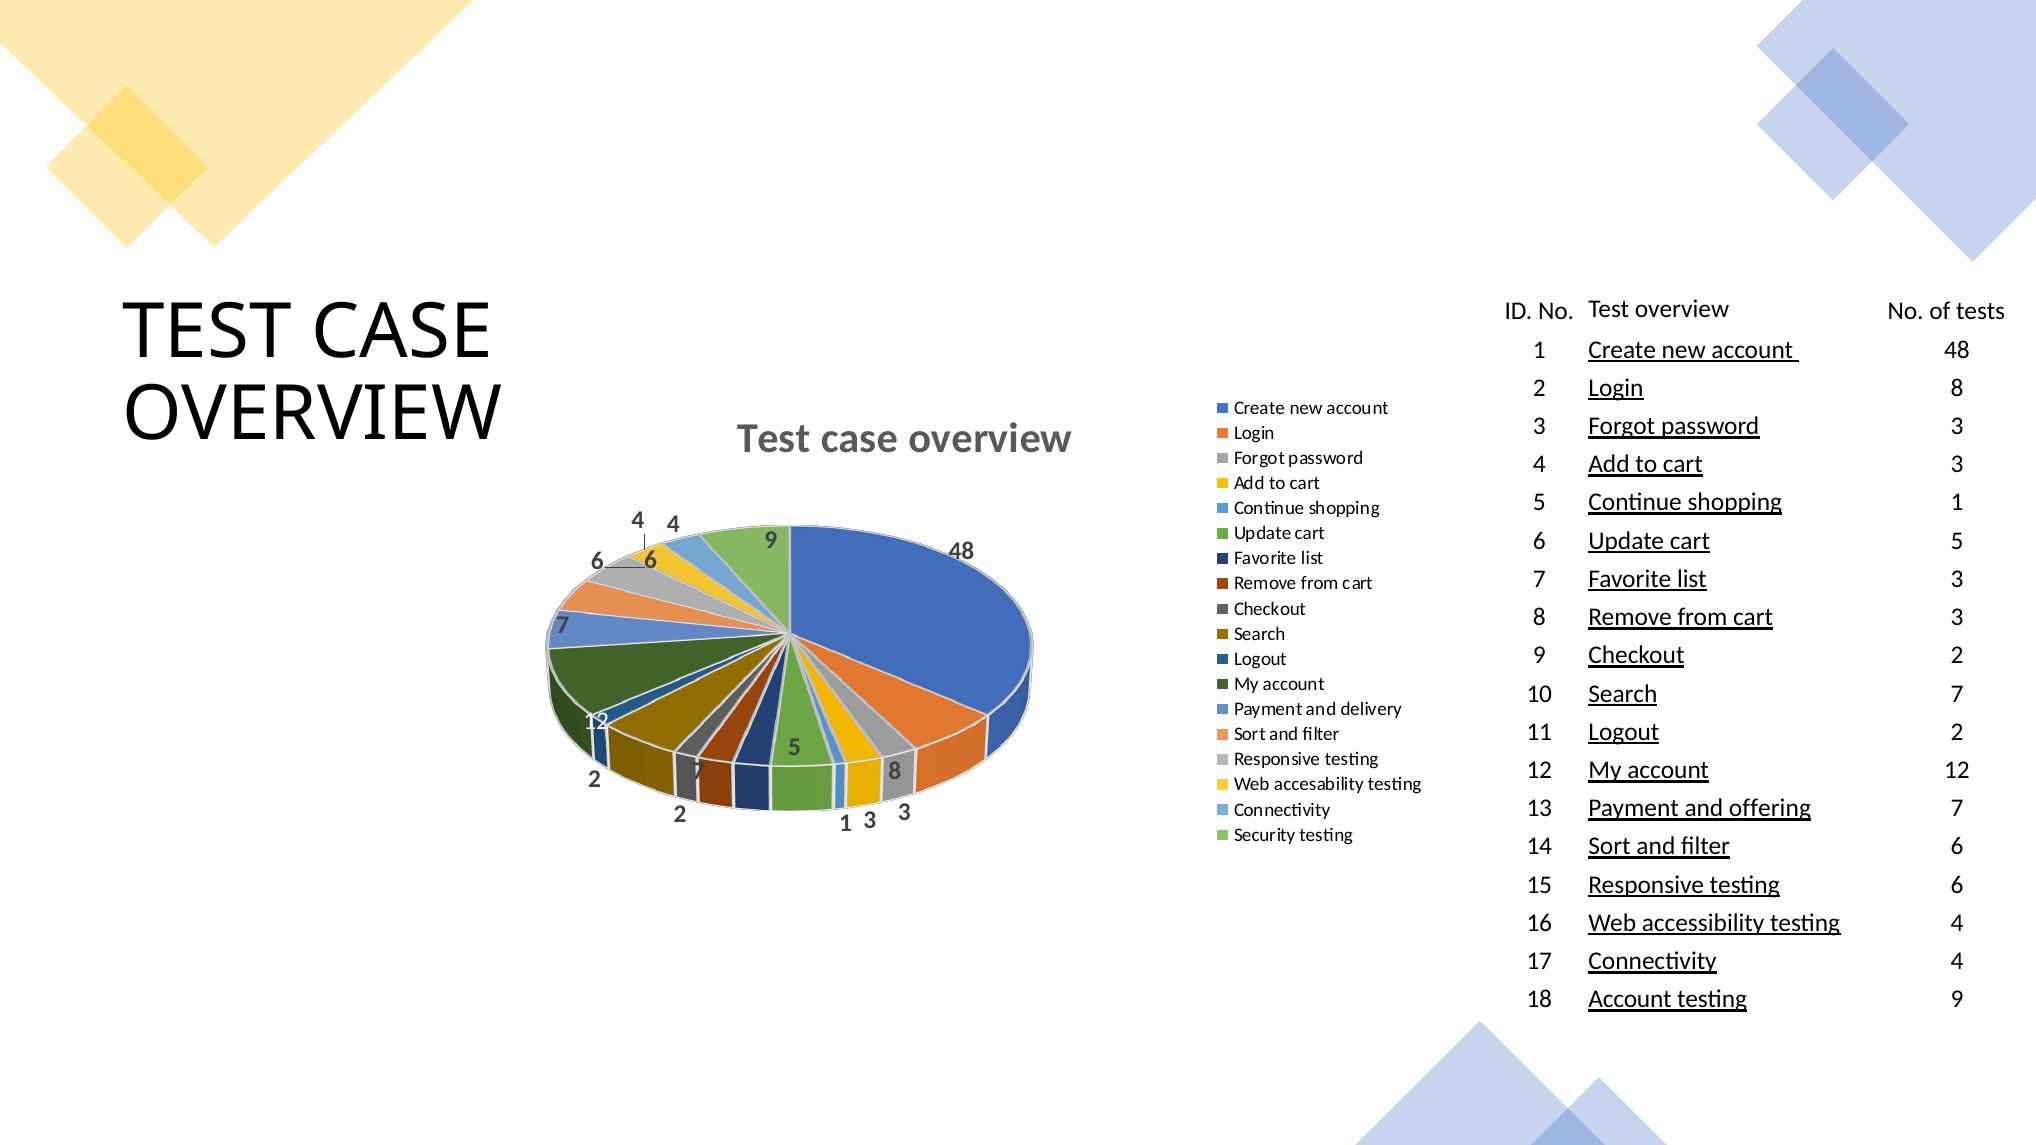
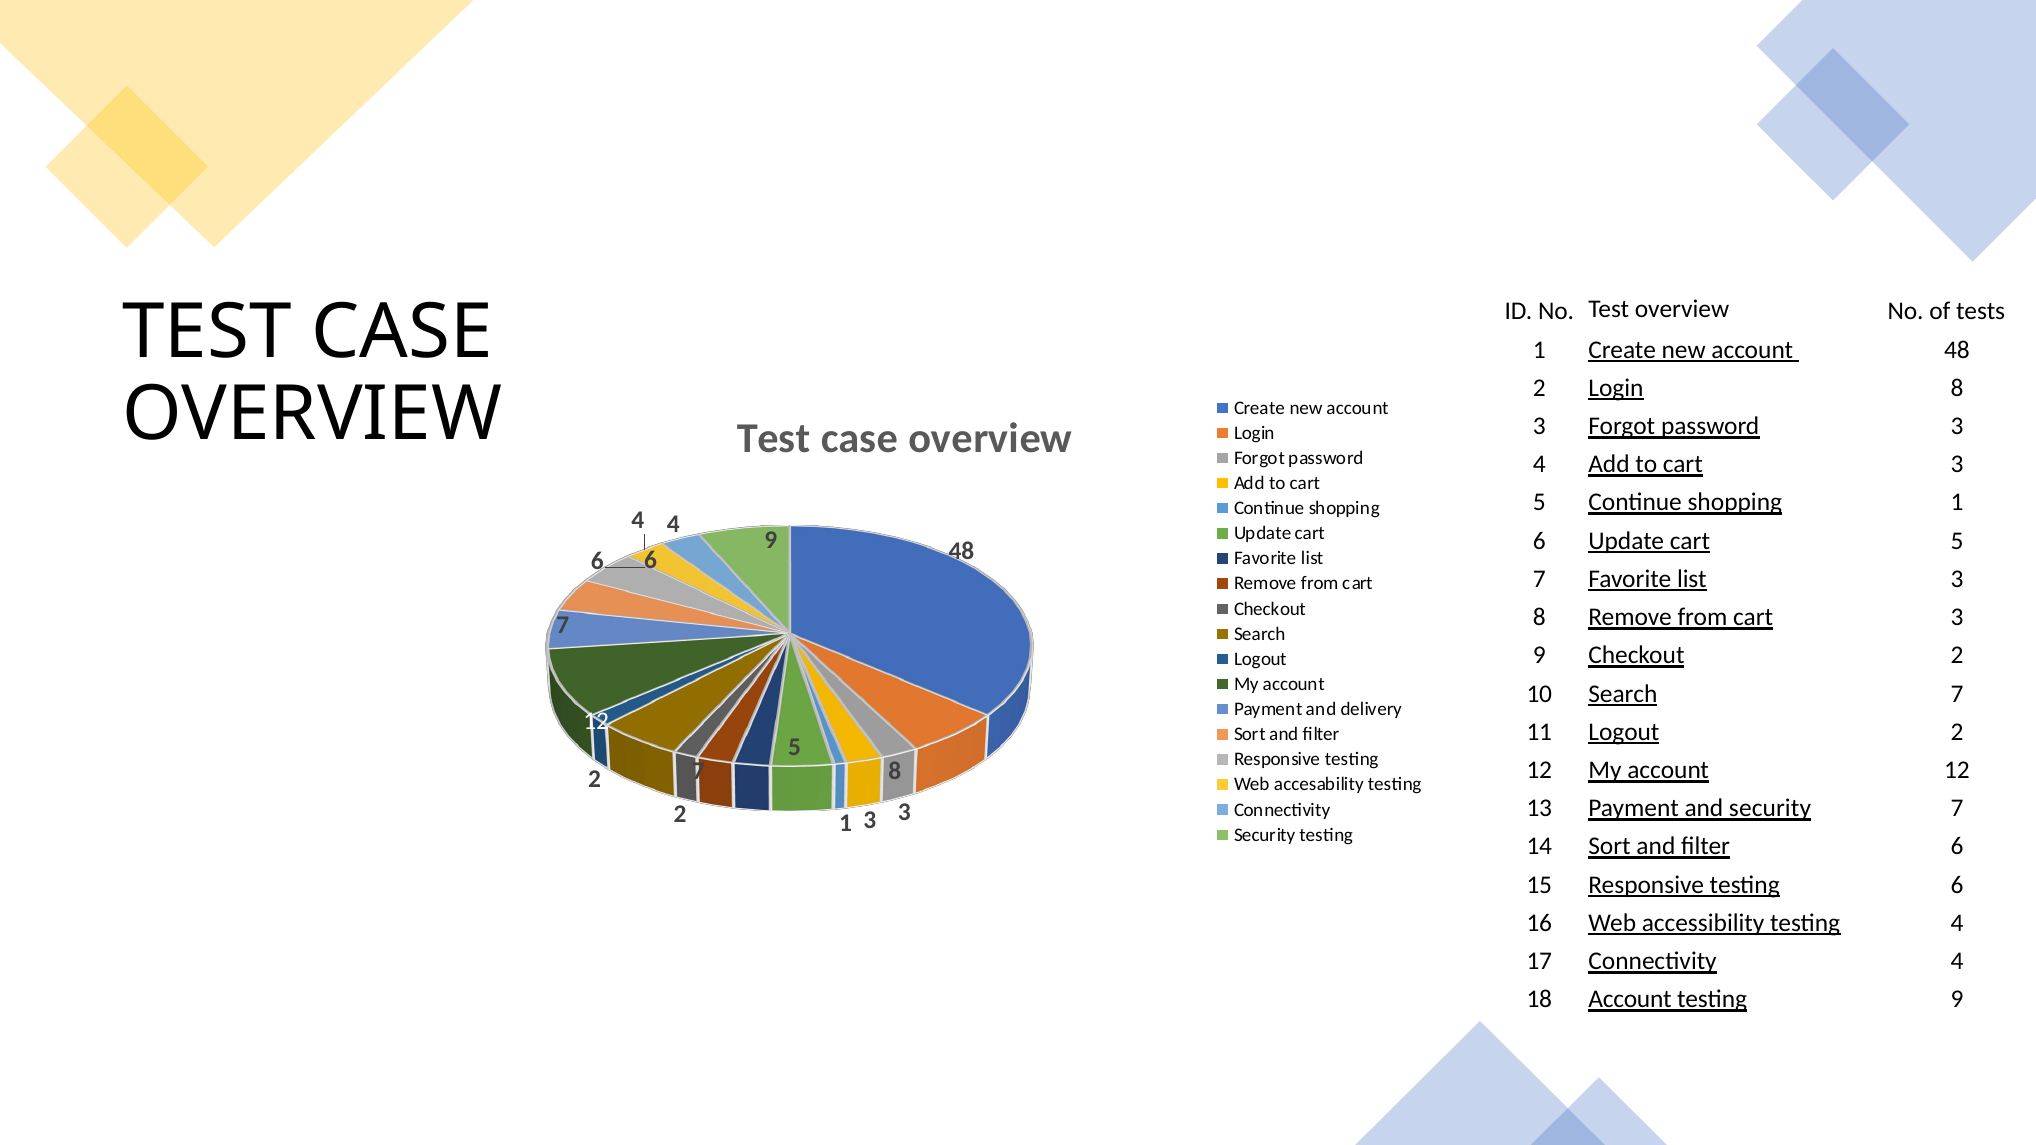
and offering: offering -> security
